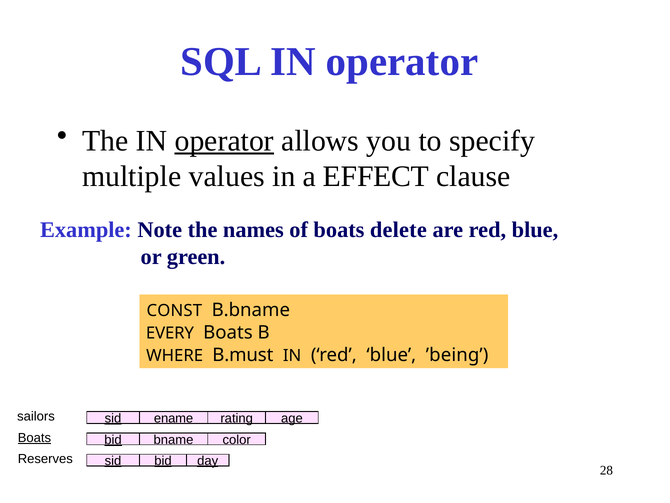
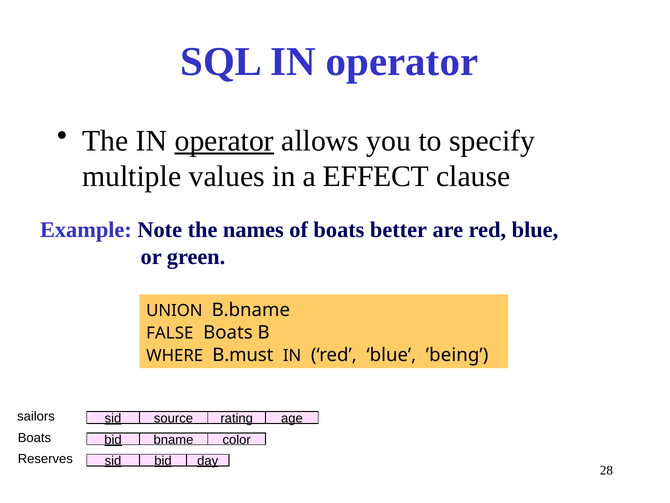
delete: delete -> better
CONST: CONST -> UNION
EVERY: EVERY -> FALSE
ename: ename -> source
Boats at (34, 437) underline: present -> none
